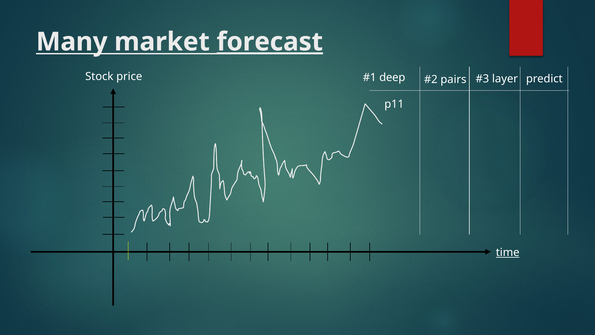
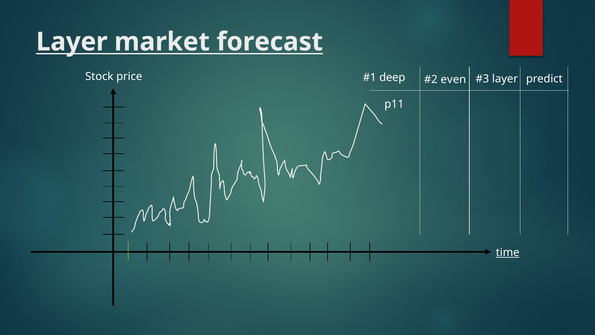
Many at (72, 42): Many -> Layer
forecast underline: present -> none
pairs: pairs -> even
